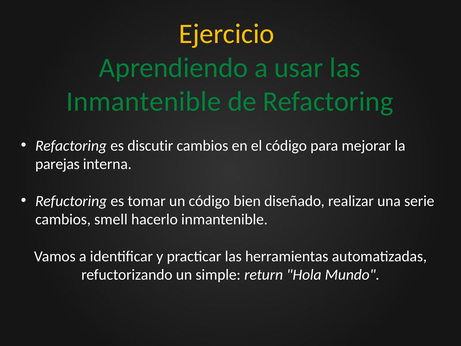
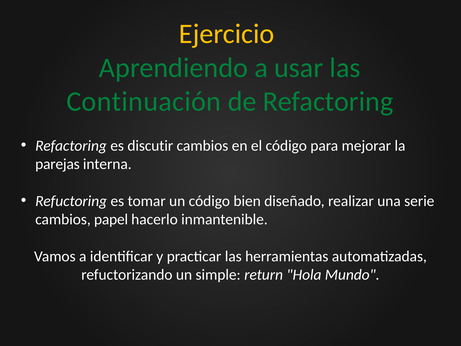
Inmantenible at (144, 102): Inmantenible -> Continuación
smell: smell -> papel
